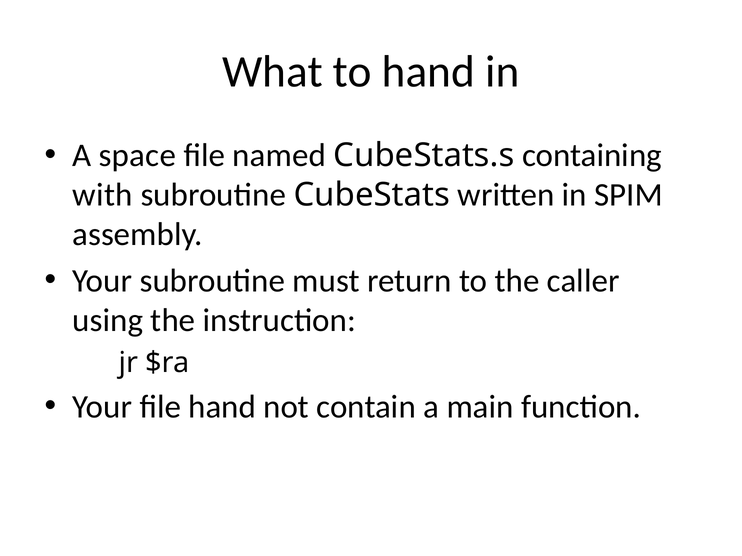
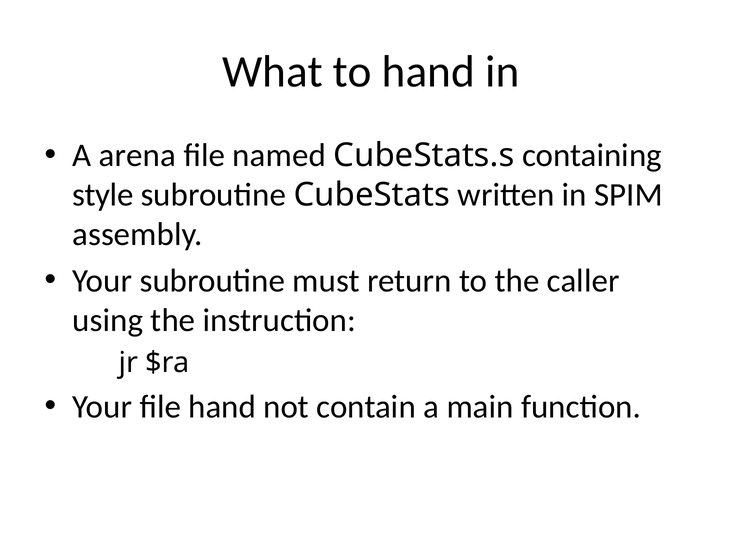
space: space -> arena
with: with -> style
